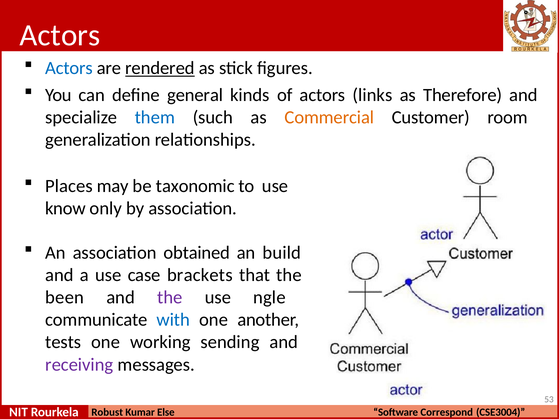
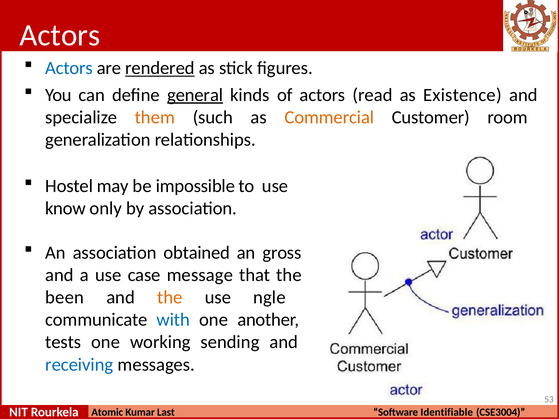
general underline: none -> present
links: links -> read
Therefore: Therefore -> Existence
them colour: blue -> orange
Places: Places -> Hostel
taxonomic: taxonomic -> impossible
build: build -> gross
brackets: brackets -> message
the at (170, 298) colour: purple -> orange
receiving colour: purple -> blue
Robust: Robust -> Atomic
Else: Else -> Last
Correspond: Correspond -> Identifiable
